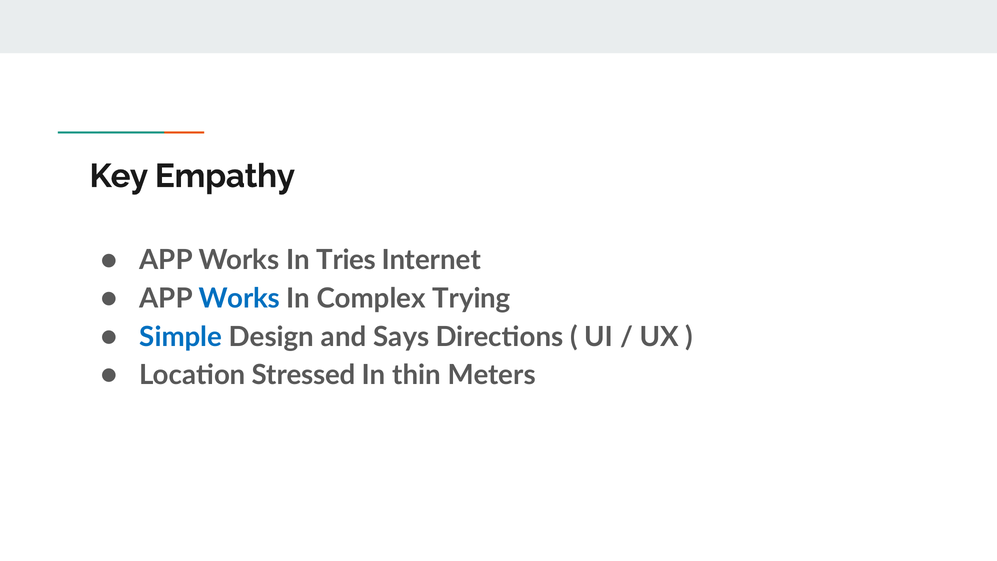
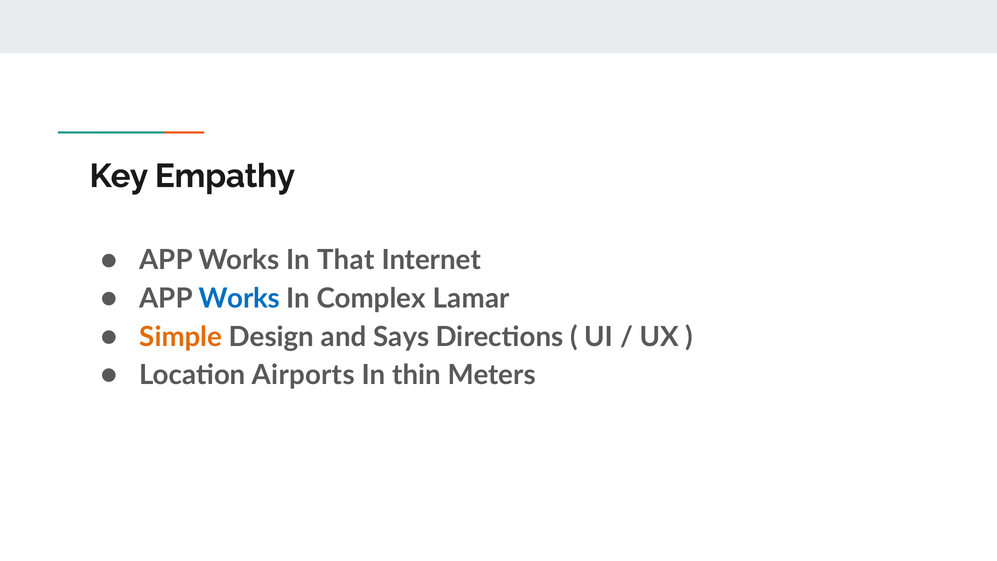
Tries: Tries -> That
Trying: Trying -> Lamar
Simple colour: blue -> orange
Stressed: Stressed -> Airports
